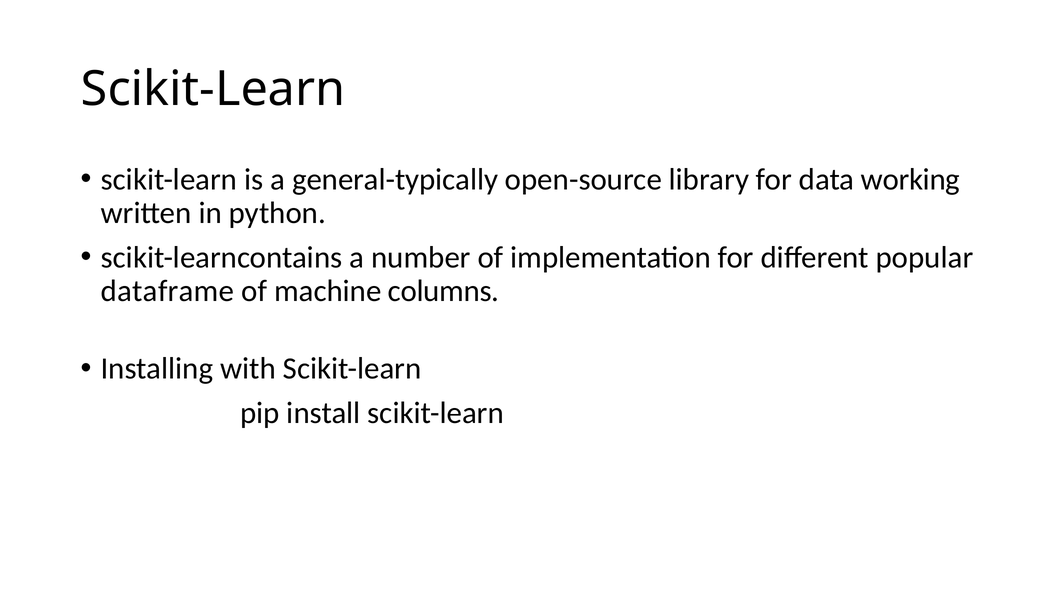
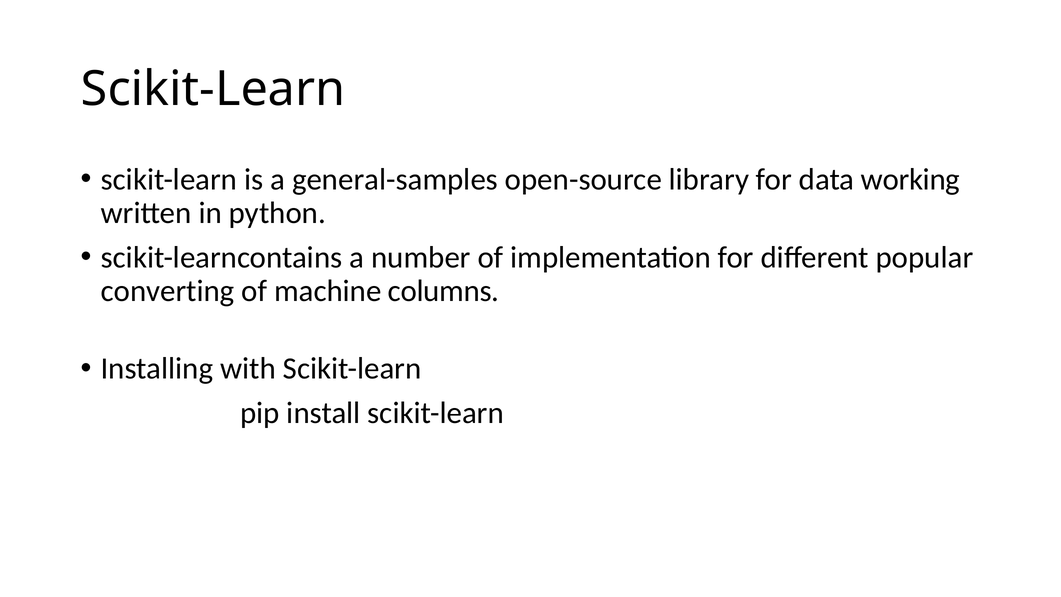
general-typically: general-typically -> general-samples
dataframe: dataframe -> converting
